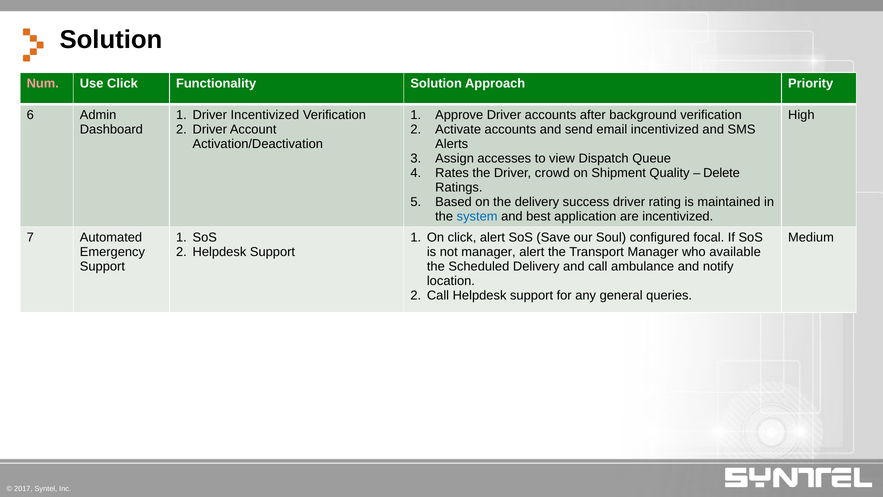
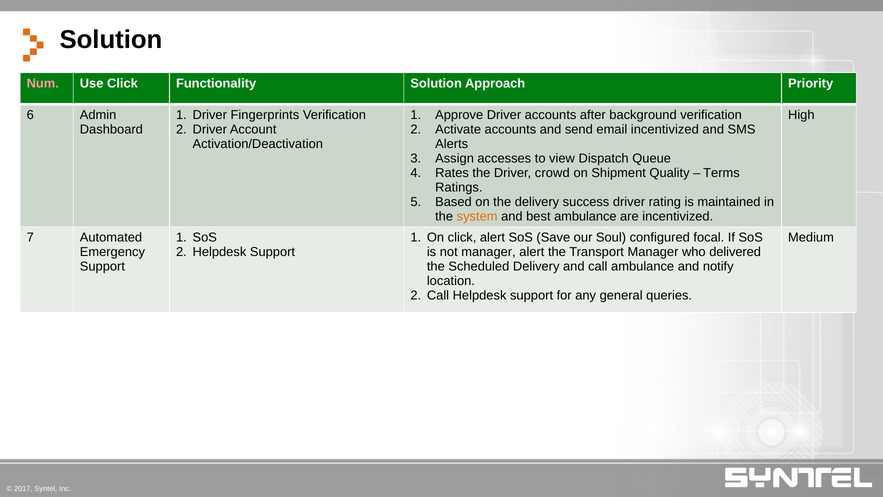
Driver Incentivized: Incentivized -> Fingerprints
Delete: Delete -> Terms
system colour: blue -> orange
best application: application -> ambulance
available: available -> delivered
